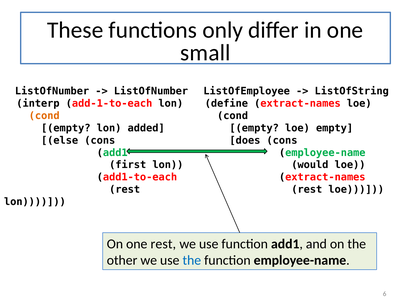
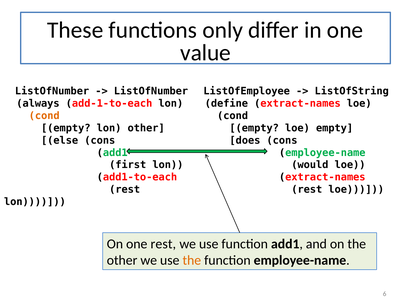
small: small -> value
interp: interp -> always
lon added: added -> other
the at (192, 261) colour: blue -> orange
